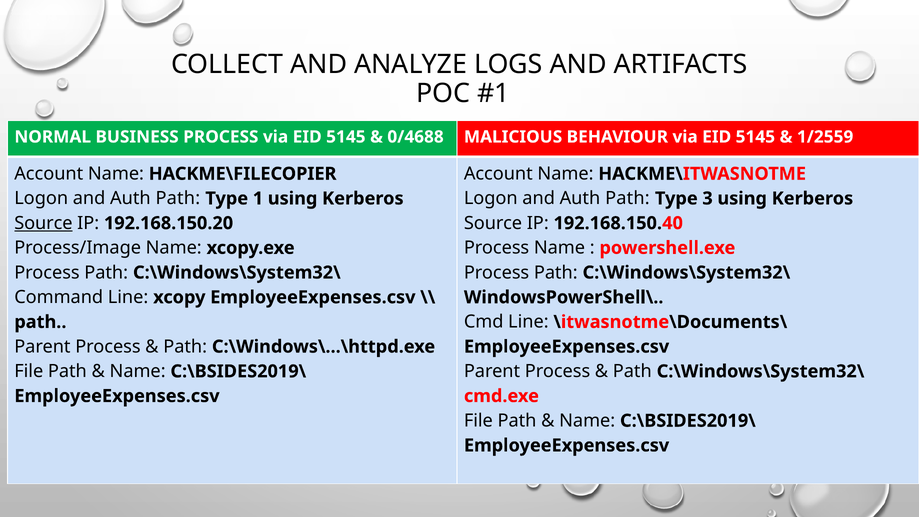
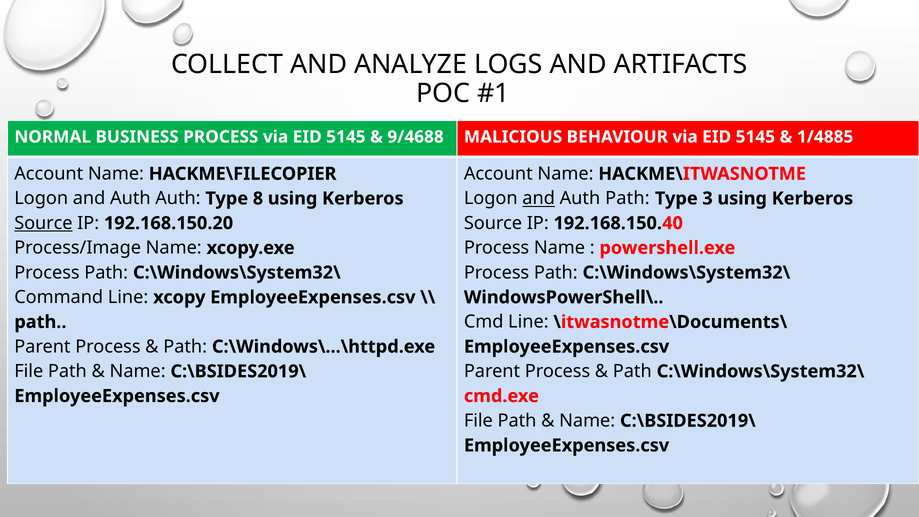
0/4688: 0/4688 -> 9/4688
1/2559: 1/2559 -> 1/4885
Path at (178, 198): Path -> Auth
1: 1 -> 8
and at (539, 198) underline: none -> present
